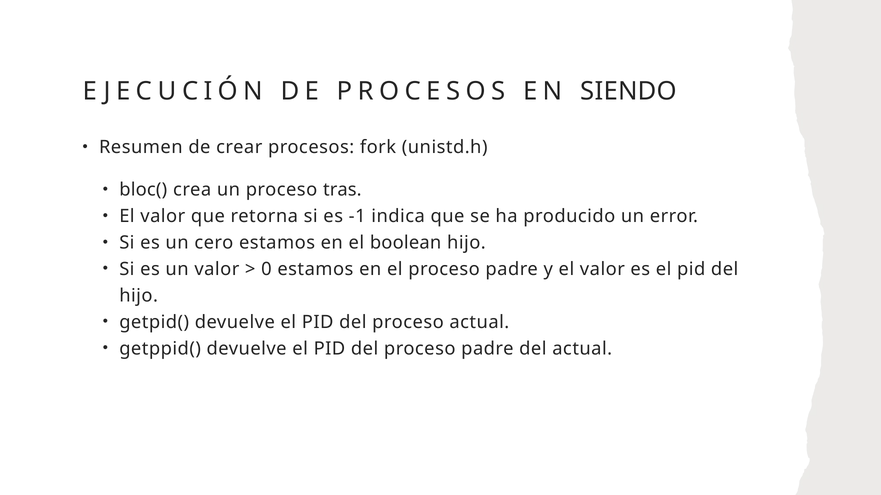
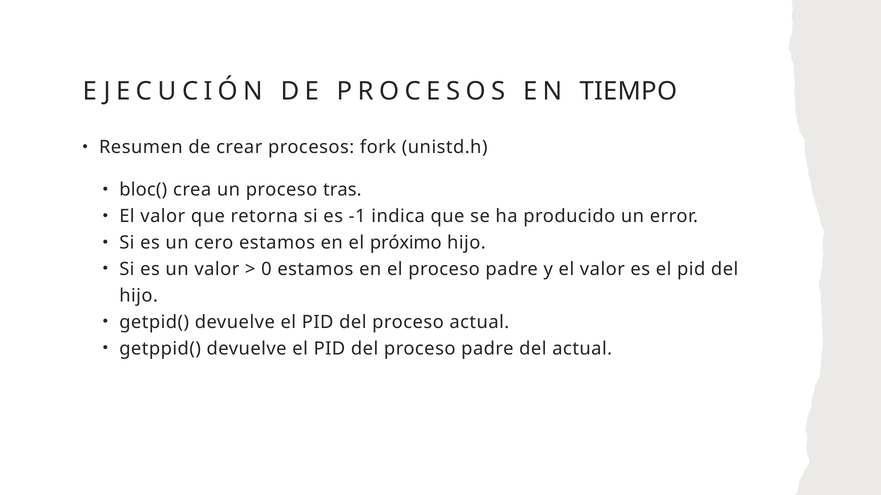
SIENDO: SIENDO -> TIEMPO
boolean: boolean -> próximo
